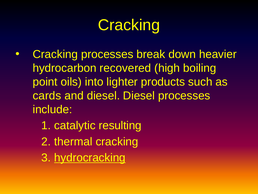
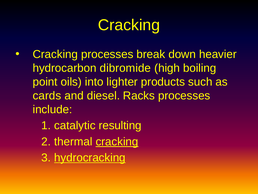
recovered: recovered -> dibromide
diesel Diesel: Diesel -> Racks
cracking at (117, 141) underline: none -> present
